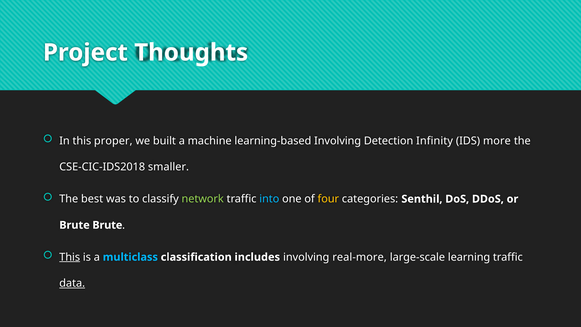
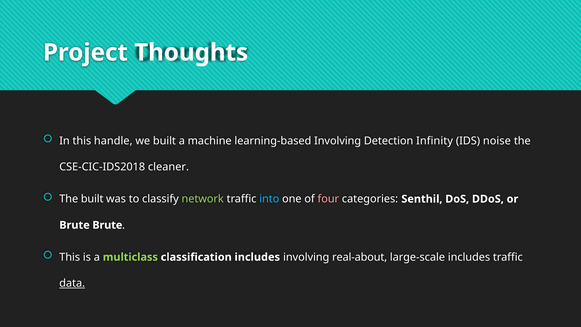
proper: proper -> handle
more: more -> noise
smaller: smaller -> cleaner
The best: best -> built
four colour: yellow -> pink
This at (70, 257) underline: present -> none
multiclass colour: light blue -> light green
real-more: real-more -> real-about
large-scale learning: learning -> includes
